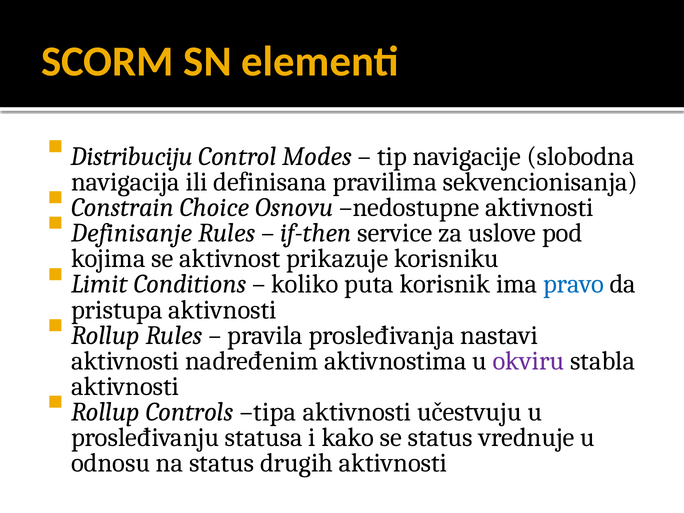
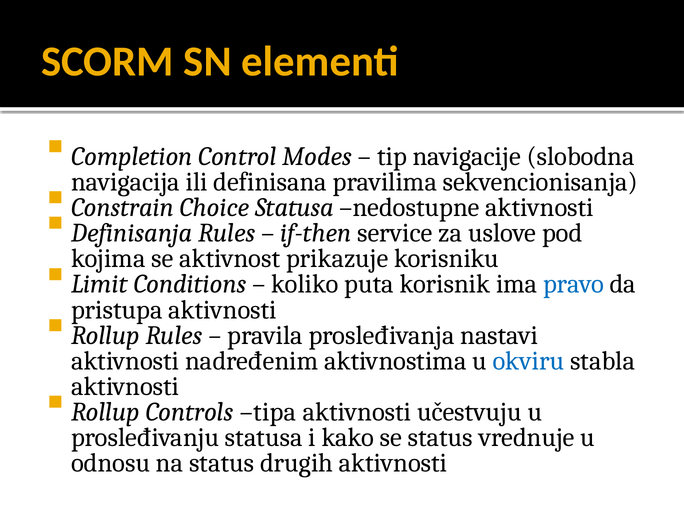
Distribuciju: Distribuciju -> Completion
Choice Osnovu: Osnovu -> Statusa
Definisanje: Definisanje -> Definisanja
okviru colour: purple -> blue
